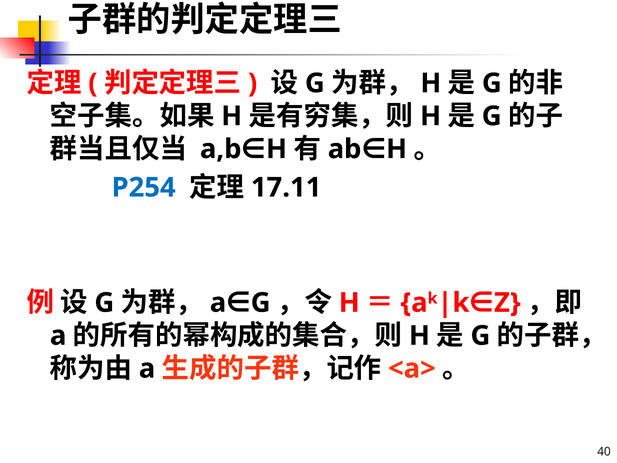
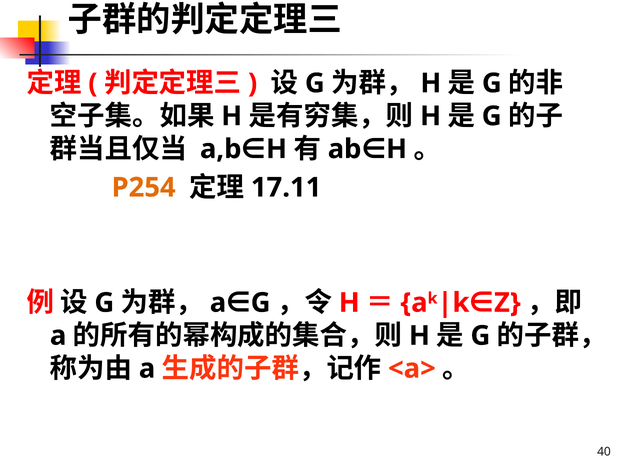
P254 colour: blue -> orange
